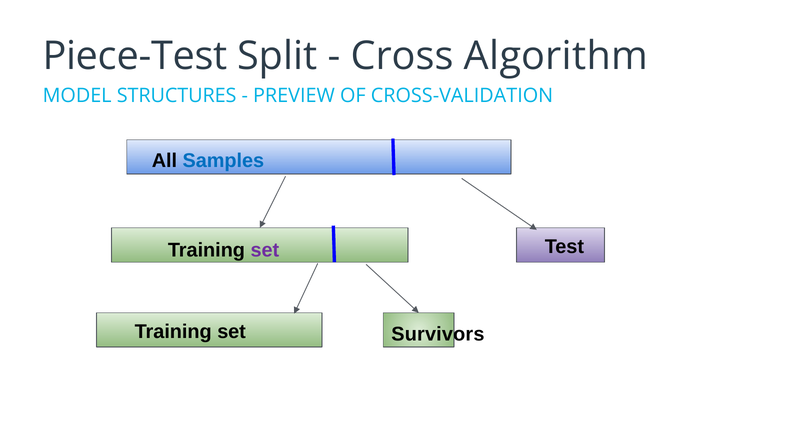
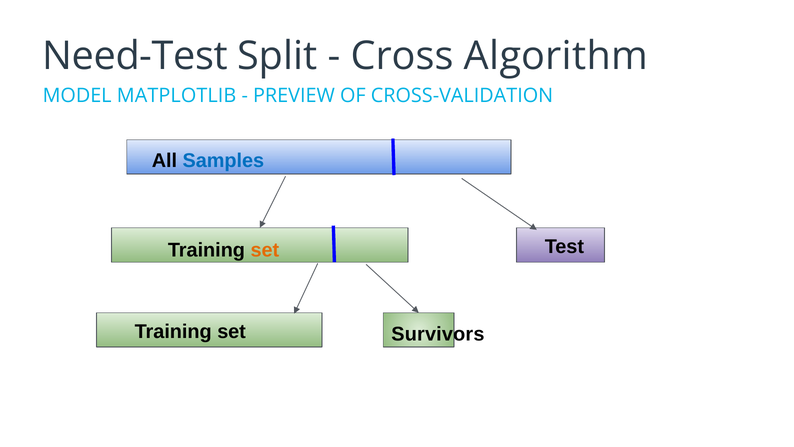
Piece-Test: Piece-Test -> Need-Test
STRUCTURES: STRUCTURES -> MATPLOTLIB
set at (265, 250) colour: purple -> orange
